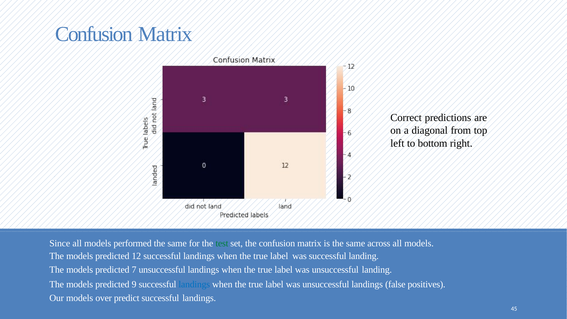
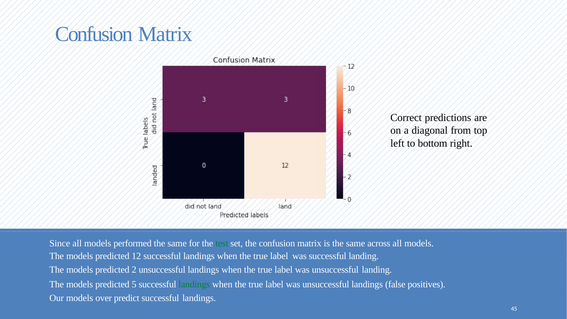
7: 7 -> 2
9: 9 -> 5
landings at (194, 284) colour: blue -> green
